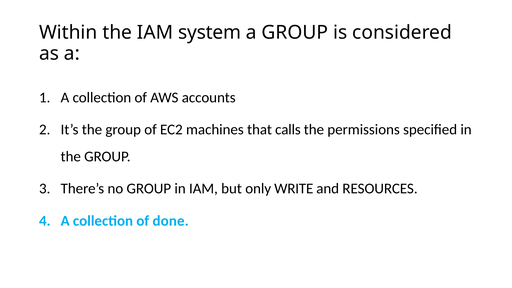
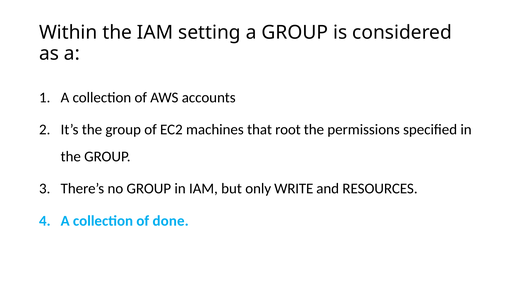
system: system -> setting
calls: calls -> root
